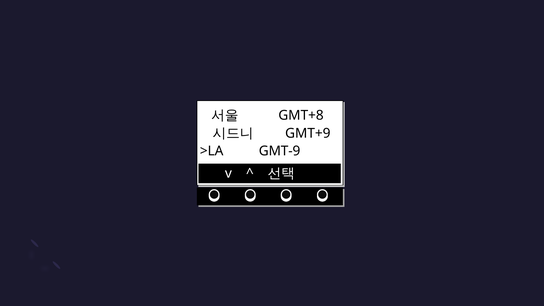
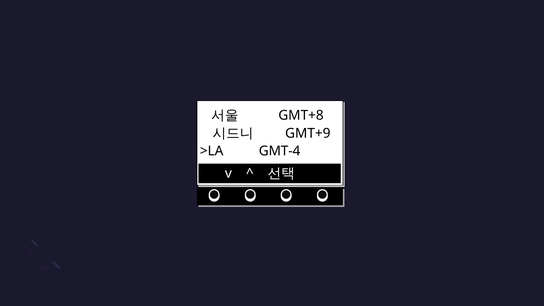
GMT-9: GMT-9 -> GMT-4
